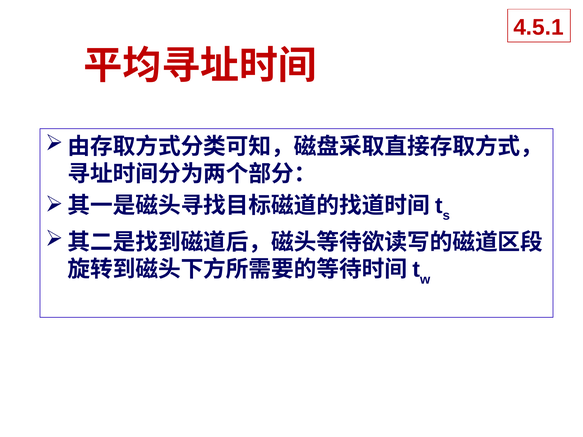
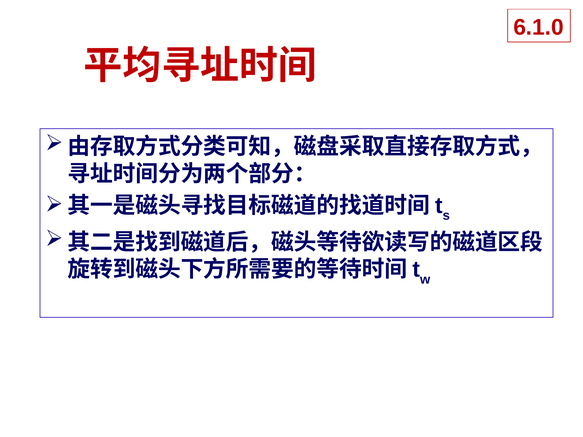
4.5.1: 4.5.1 -> 6.1.0
